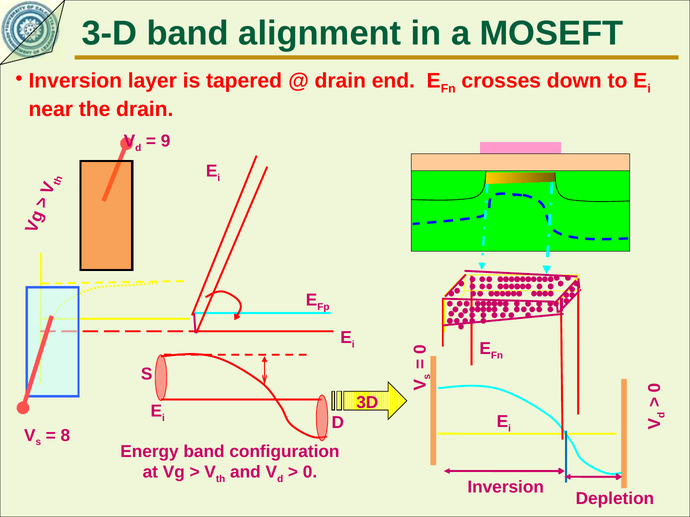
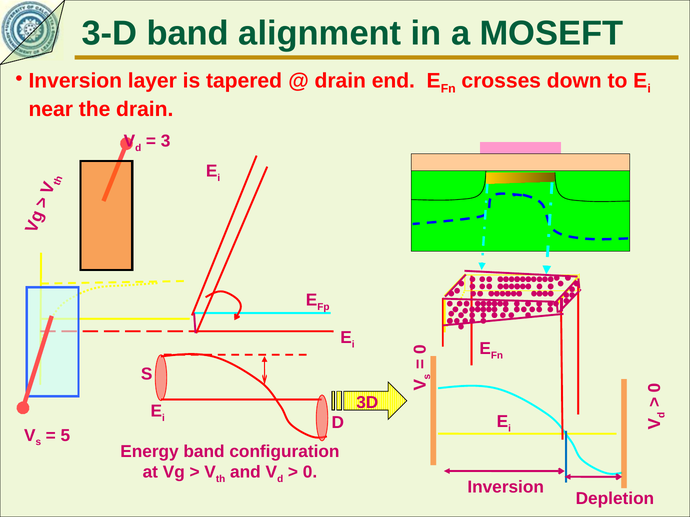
9: 9 -> 3
8: 8 -> 5
